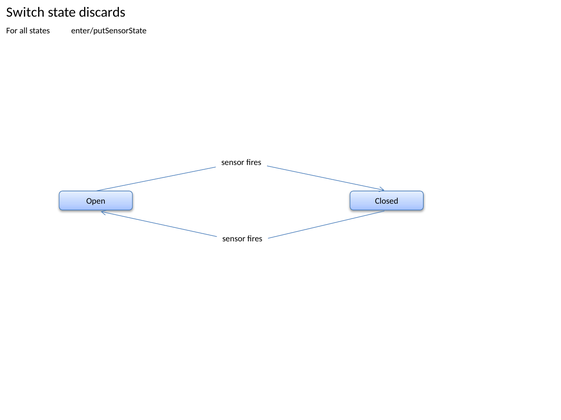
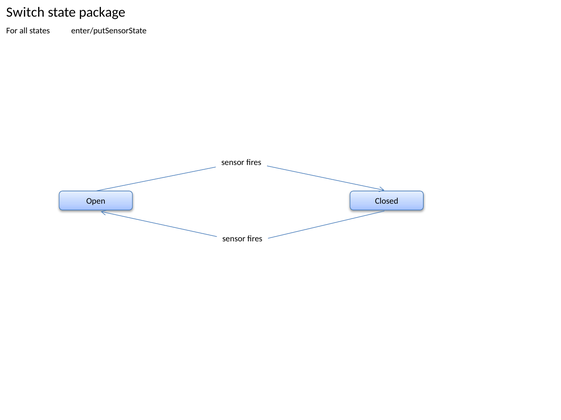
discards: discards -> package
